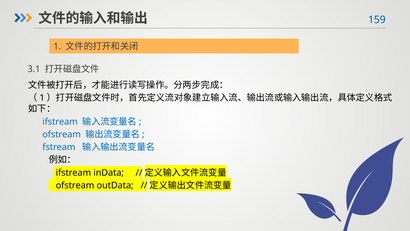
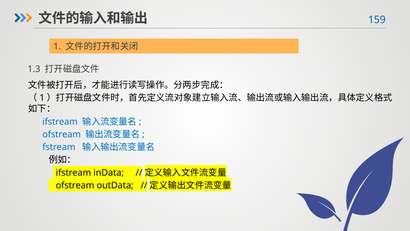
3.1: 3.1 -> 1.3
